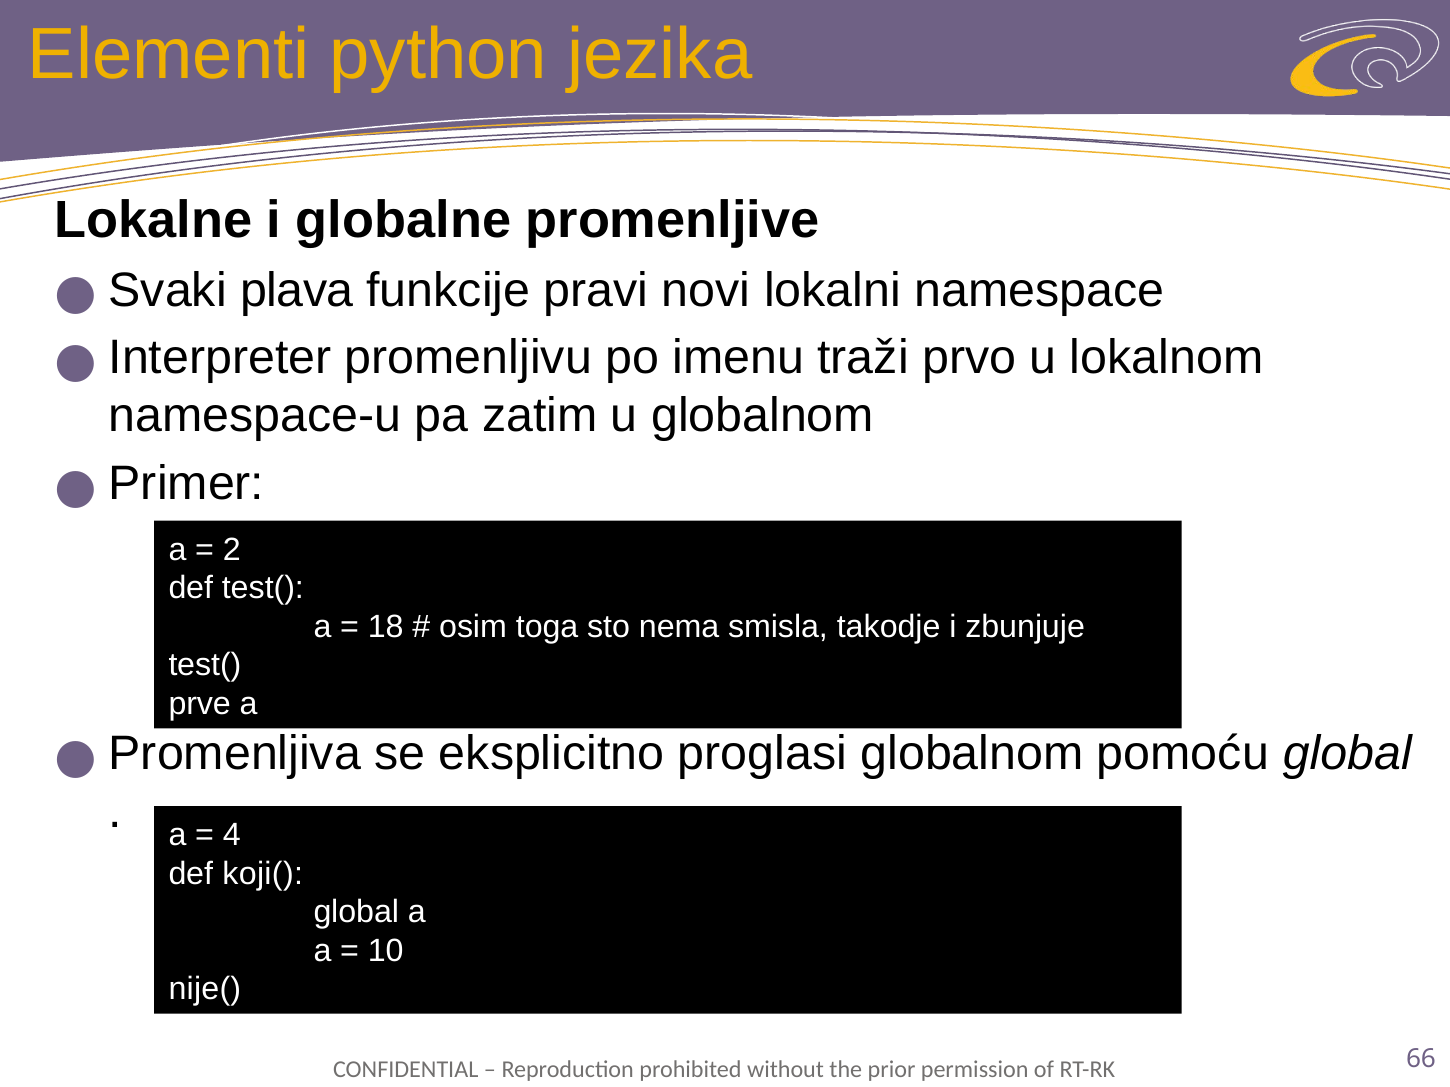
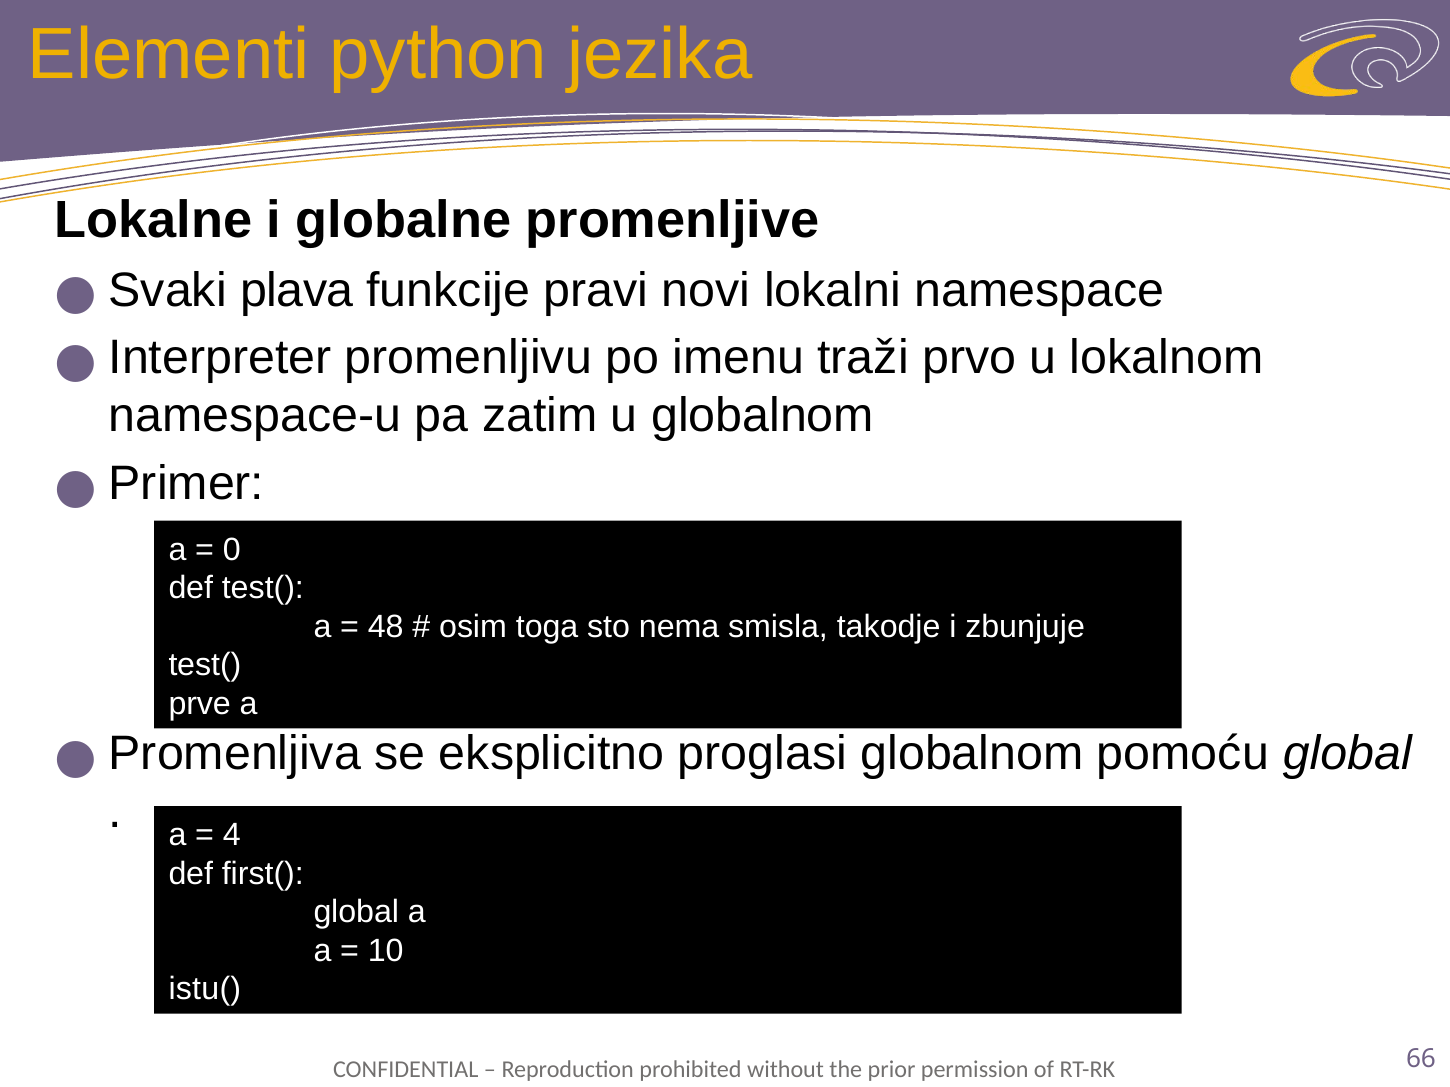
2: 2 -> 0
18: 18 -> 48
koji(: koji( -> first(
nije(: nije( -> istu(
